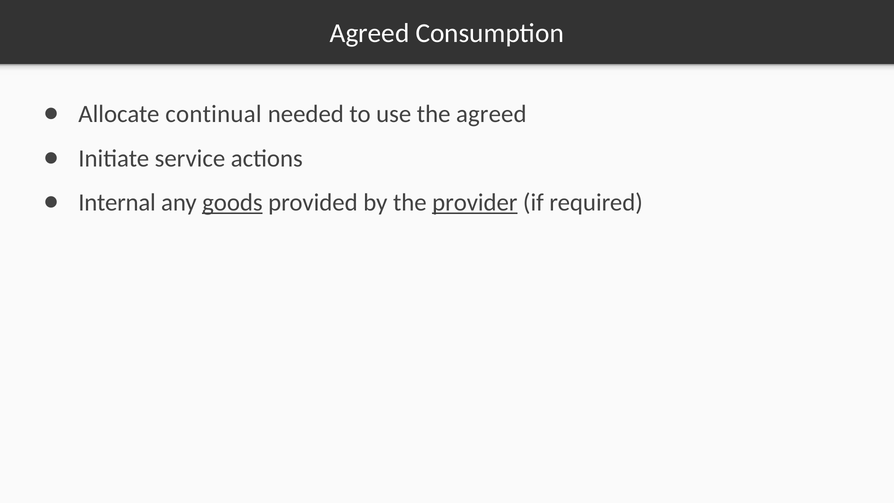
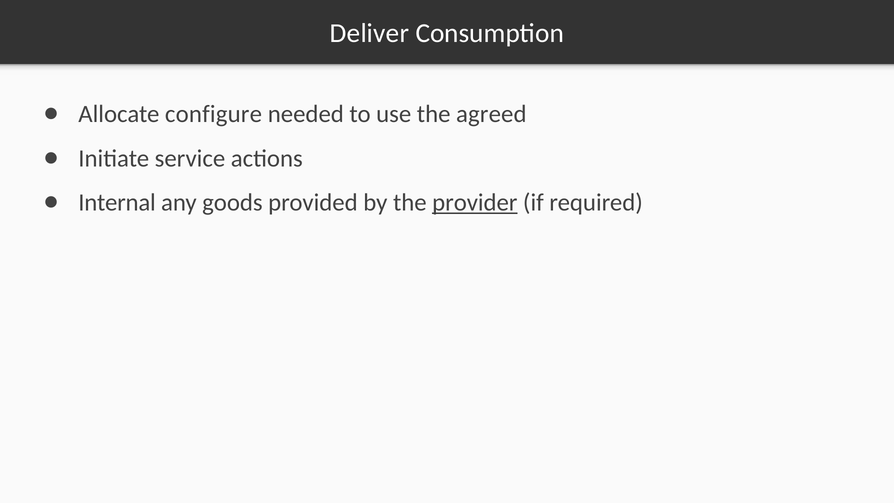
Agreed at (370, 33): Agreed -> Deliver
continual: continual -> configure
goods underline: present -> none
